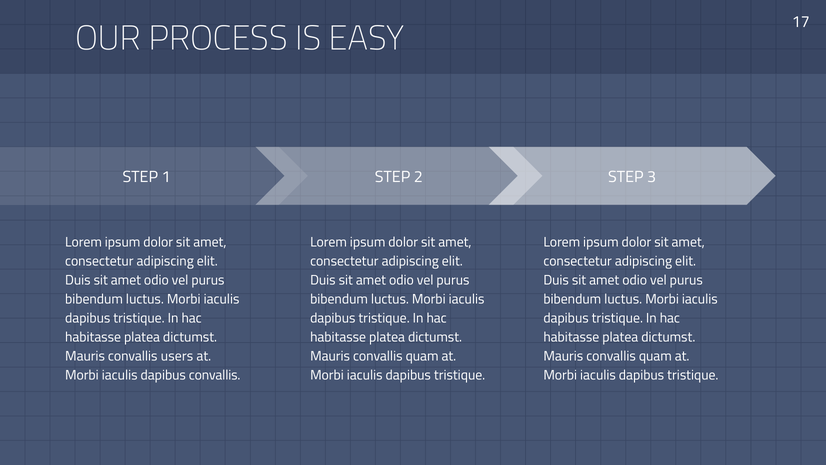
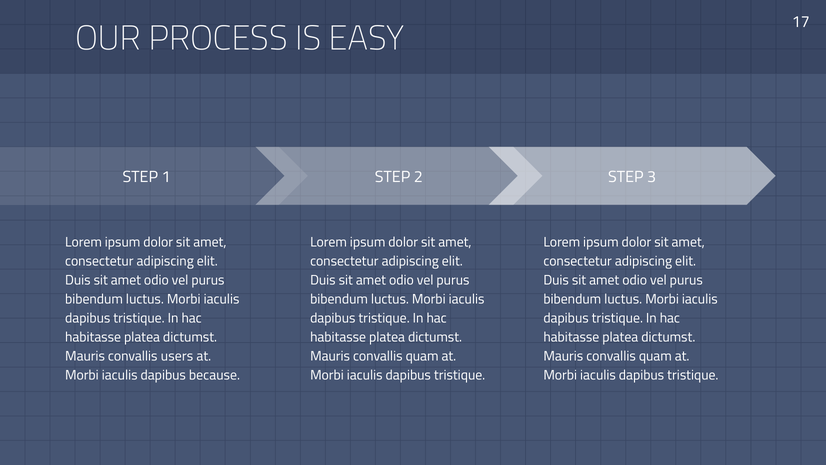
dapibus convallis: convallis -> because
